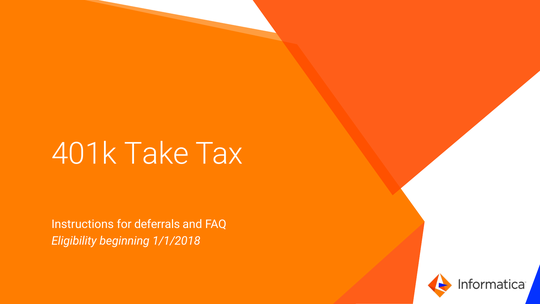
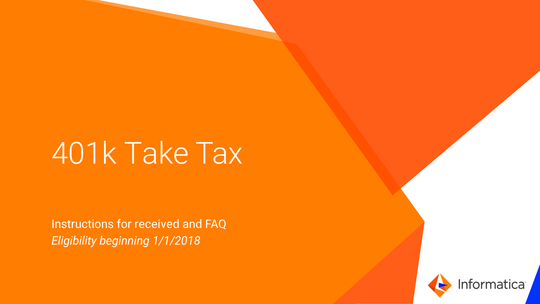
deferrals: deferrals -> received
